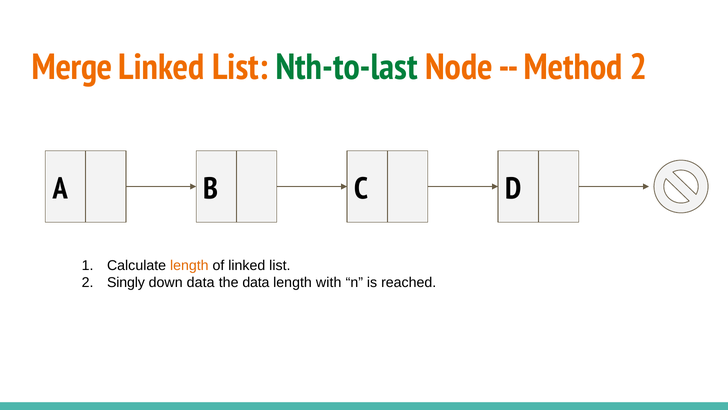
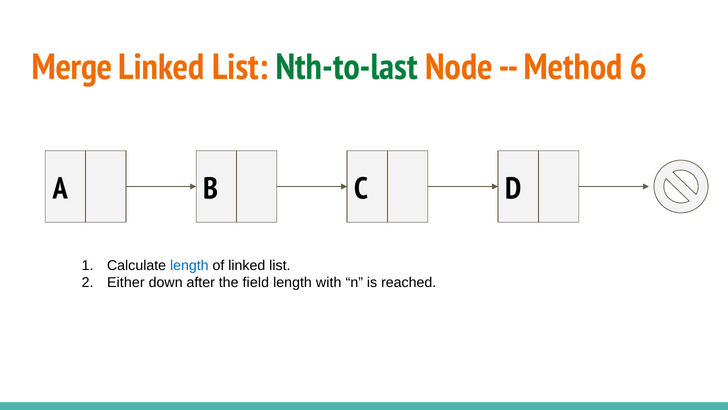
Method 2: 2 -> 6
length at (189, 265) colour: orange -> blue
Singly: Singly -> Either
down data: data -> after
the data: data -> field
